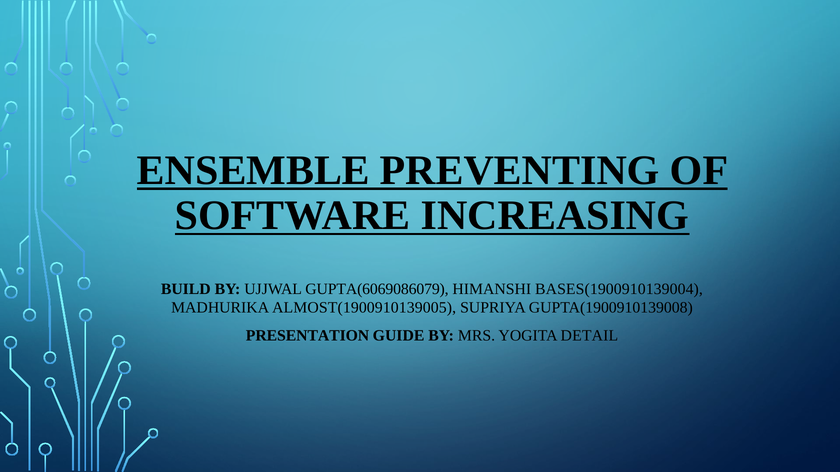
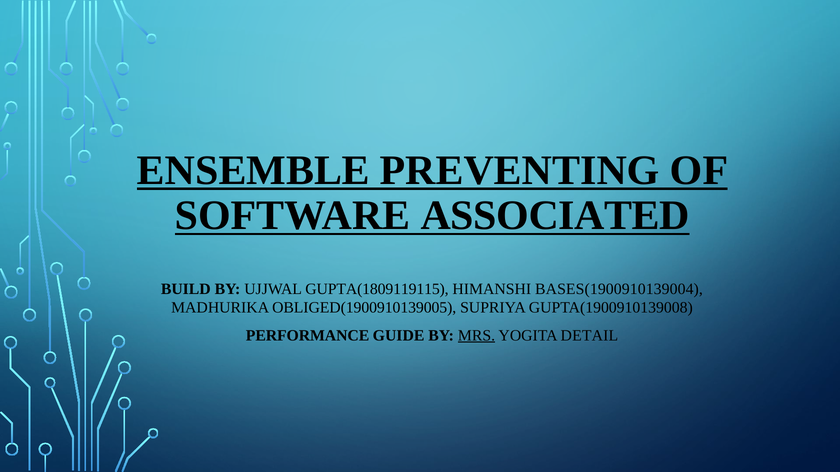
INCREASING: INCREASING -> ASSOCIATED
GUPTA(6069086079: GUPTA(6069086079 -> GUPTA(1809119115
ALMOST(1900910139005: ALMOST(1900910139005 -> OBLIGED(1900910139005
PRESENTATION: PRESENTATION -> PERFORMANCE
MRS underline: none -> present
